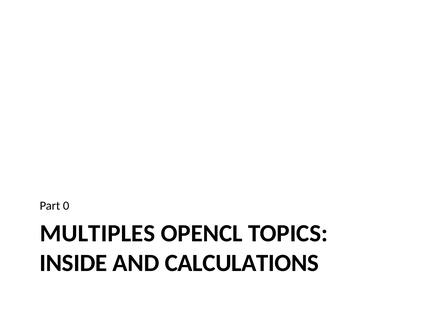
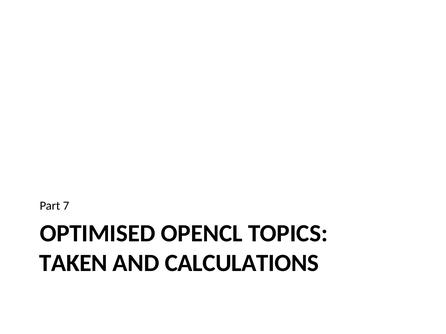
0: 0 -> 7
MULTIPLES: MULTIPLES -> OPTIMISED
INSIDE: INSIDE -> TAKEN
